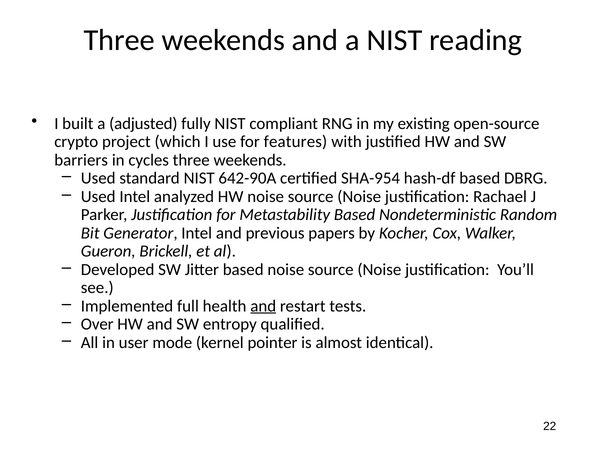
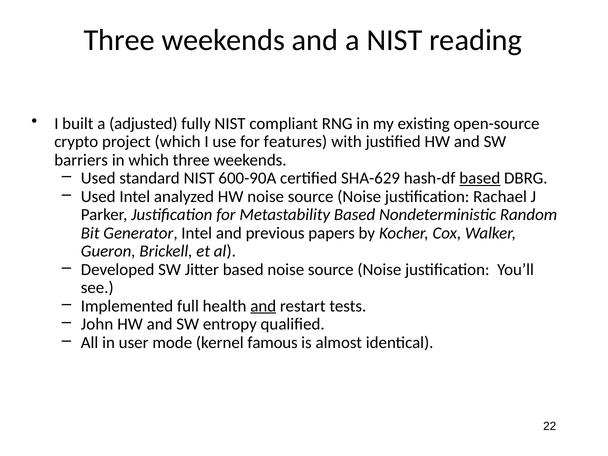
in cycles: cycles -> which
642-90A: 642-90A -> 600-90A
SHA-954: SHA-954 -> SHA-629
based at (480, 178) underline: none -> present
Over: Over -> John
pointer: pointer -> famous
